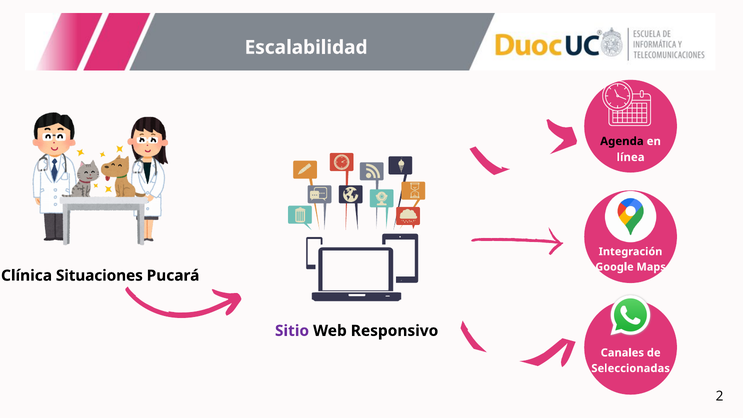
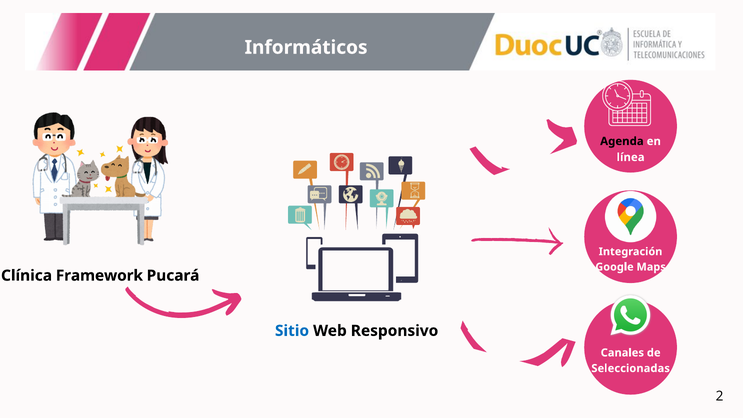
Escalabilidad: Escalabilidad -> Informáticos
Situaciones: Situaciones -> Framework
Sitio colour: purple -> blue
